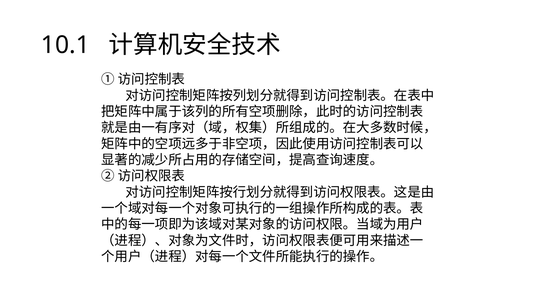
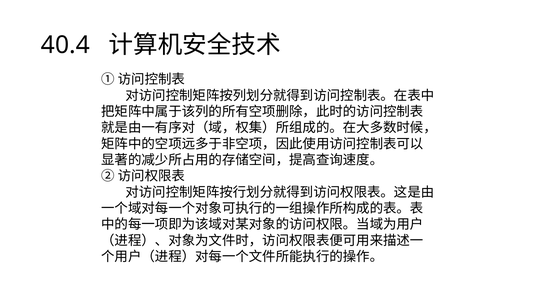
10.1: 10.1 -> 40.4
